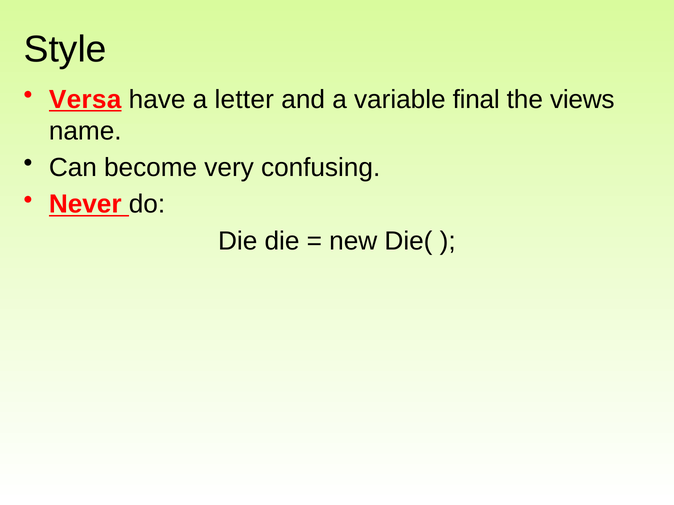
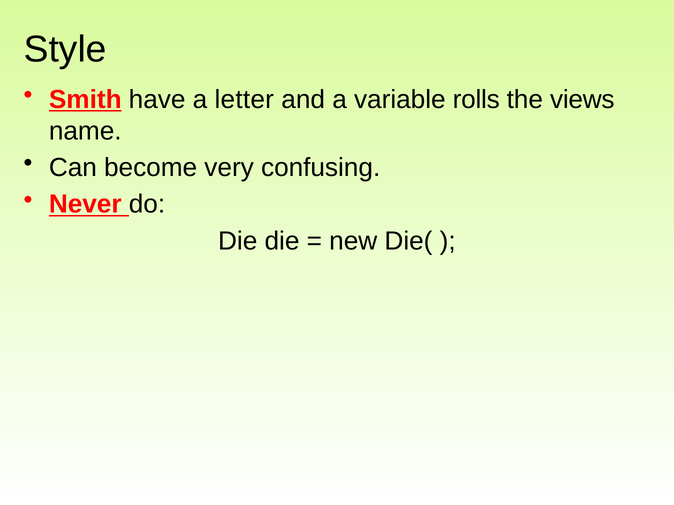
Versa: Versa -> Smith
final: final -> rolls
